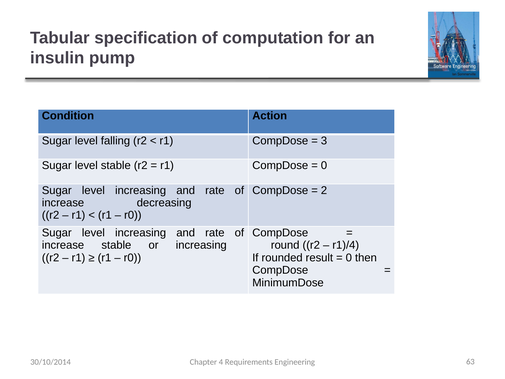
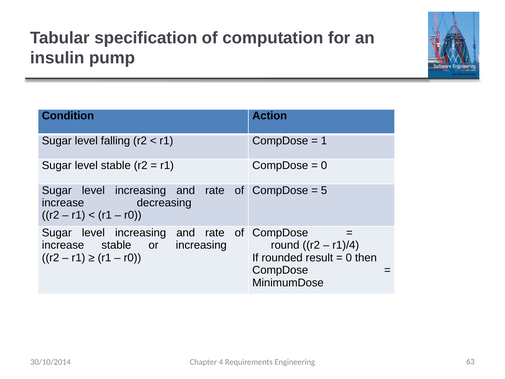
3: 3 -> 1
2: 2 -> 5
